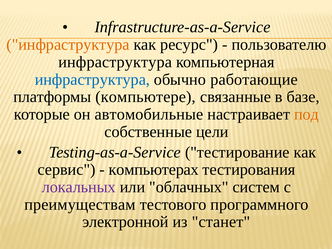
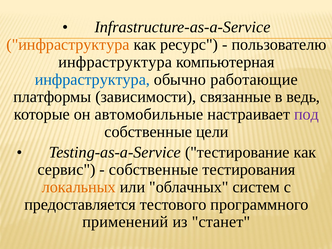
компьютере: компьютере -> зависимости
базе: базе -> ведь
под colour: orange -> purple
компьютерах at (154, 170): компьютерах -> собственные
локальных colour: purple -> orange
преимуществам: преимуществам -> предоставляется
электронной: электронной -> применений
